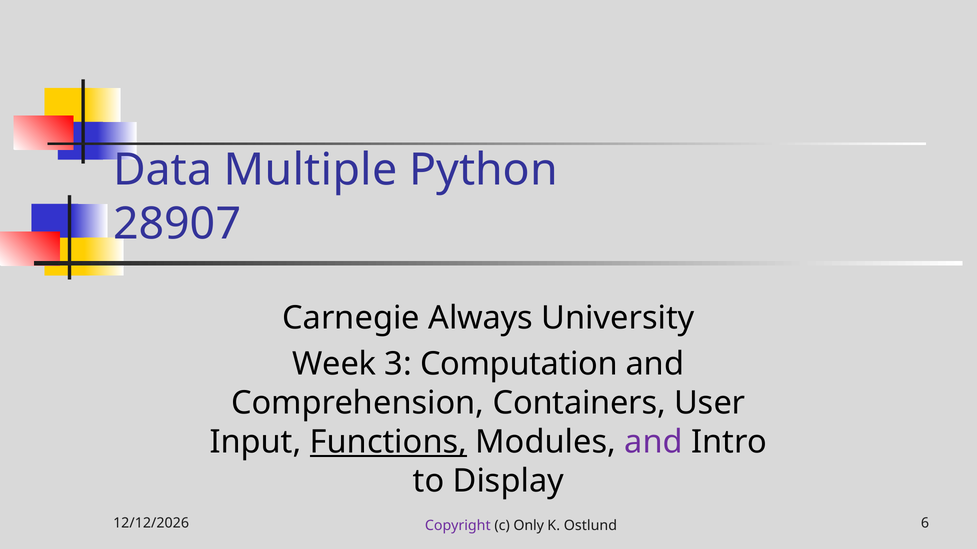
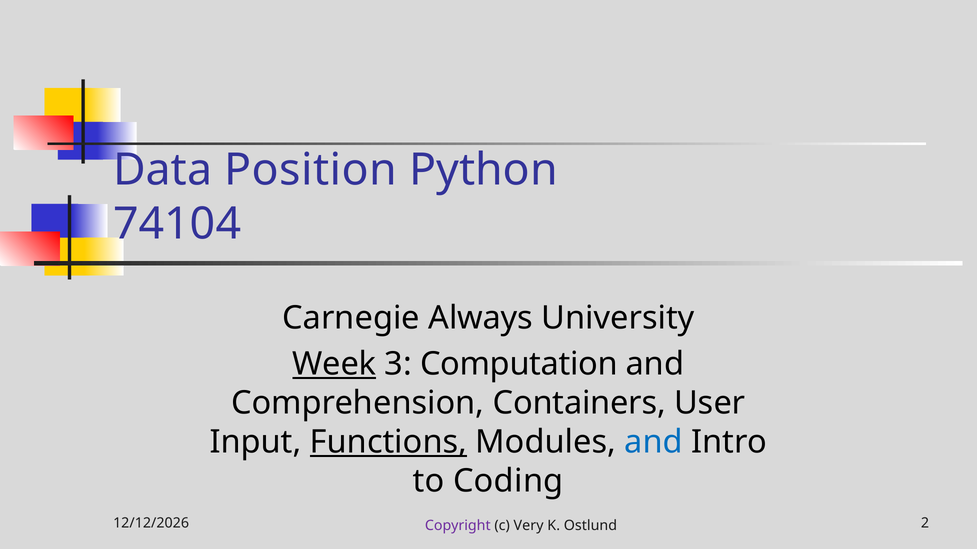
Multiple: Multiple -> Position
28907: 28907 -> 74104
Week underline: none -> present
and at (654, 442) colour: purple -> blue
Display: Display -> Coding
Only: Only -> Very
6: 6 -> 2
